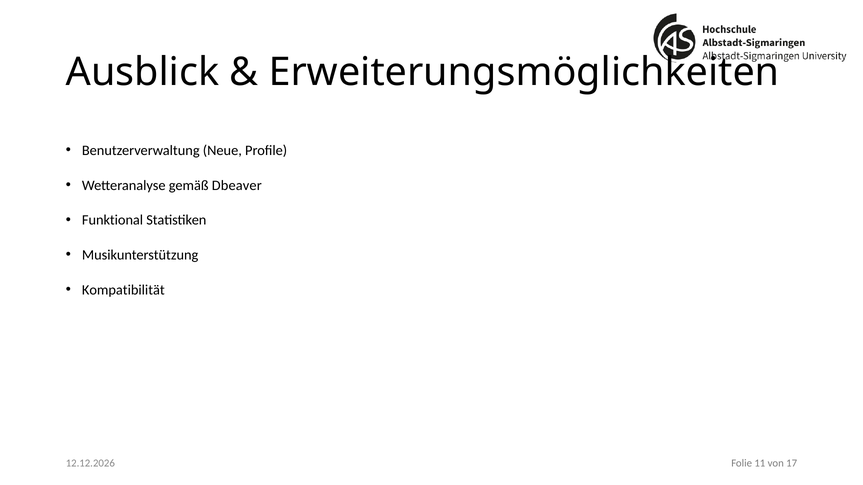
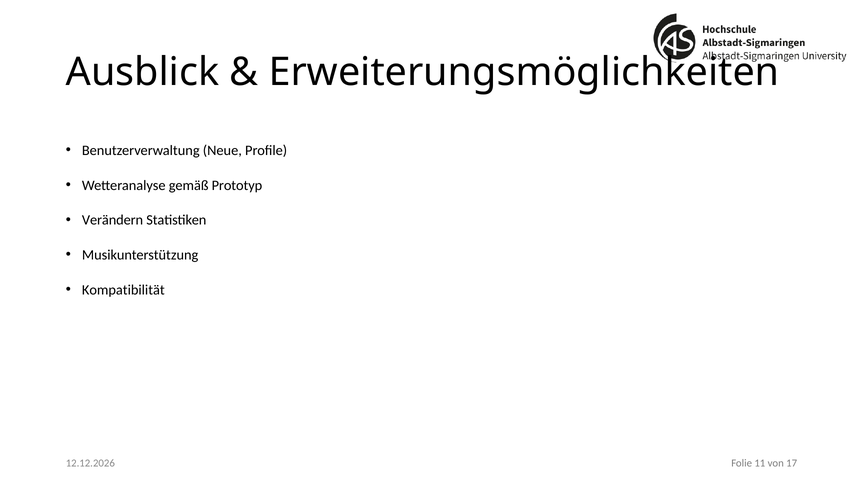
Dbeaver: Dbeaver -> Prototyp
Funktional: Funktional -> Verändern
